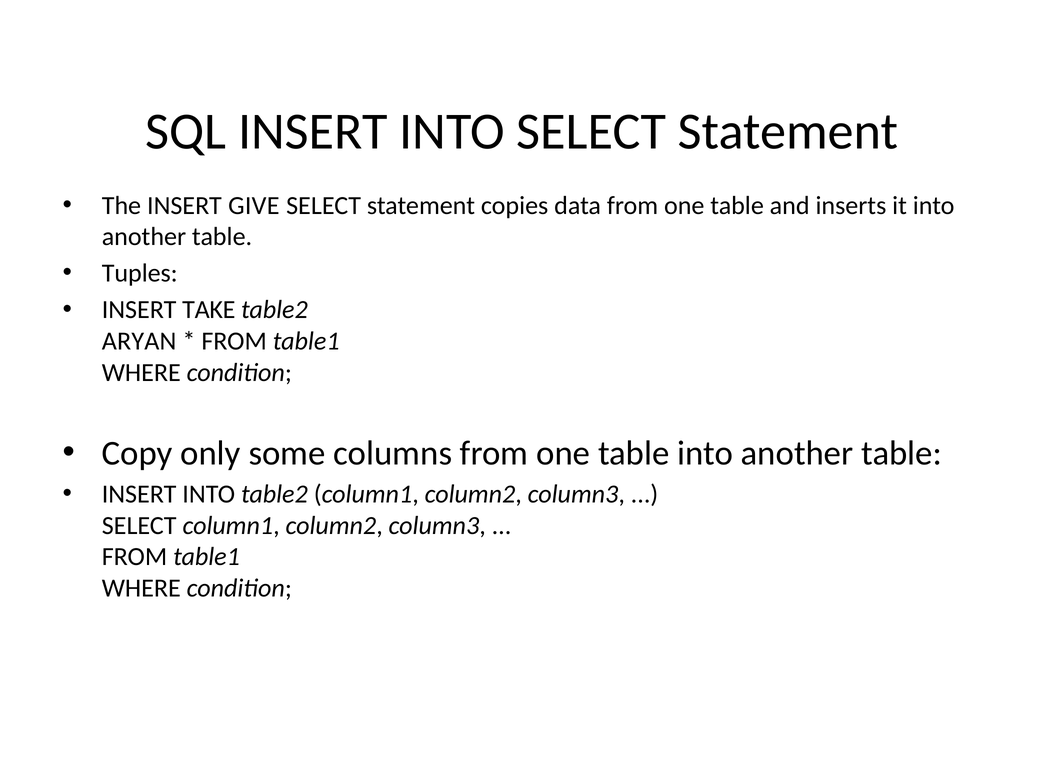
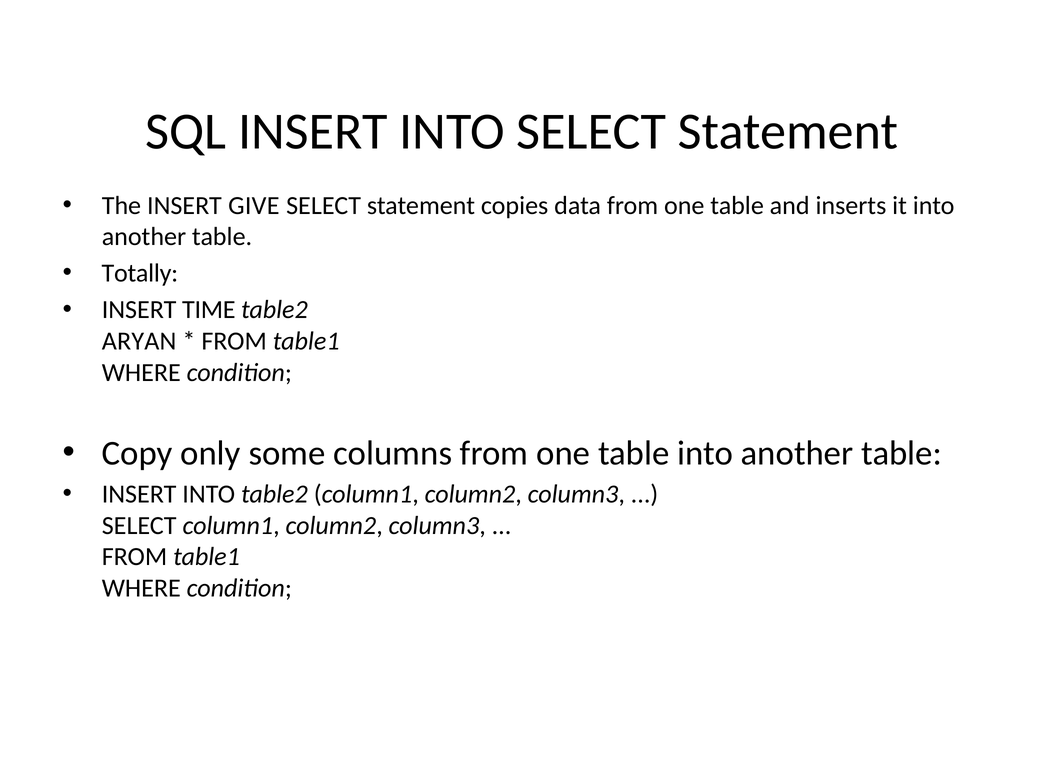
Tuples: Tuples -> Totally
TAKE: TAKE -> TIME
